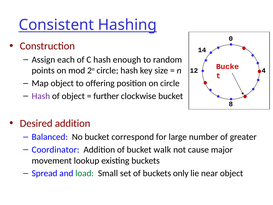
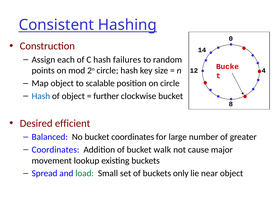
enough: enough -> failures
offering: offering -> scalable
Hash at (41, 96) colour: purple -> blue
Desired addition: addition -> efficient
bucket correspond: correspond -> coordinates
Coordinator at (56, 149): Coordinator -> Coordinates
